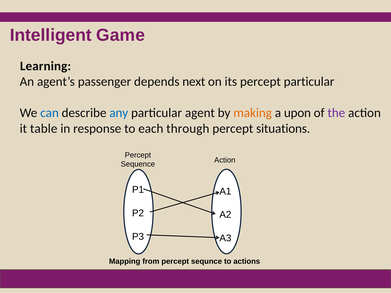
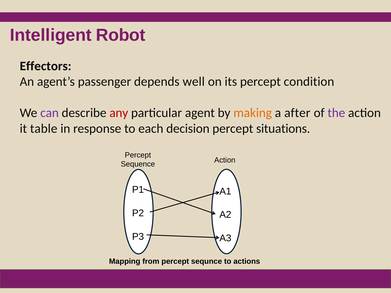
Game: Game -> Robot
Learning: Learning -> Effectors
next: next -> well
percept particular: particular -> condition
can colour: blue -> purple
any colour: blue -> red
upon: upon -> after
through: through -> decision
